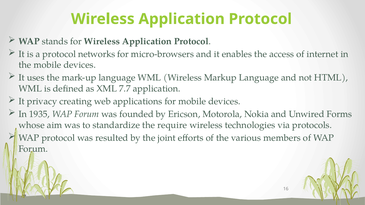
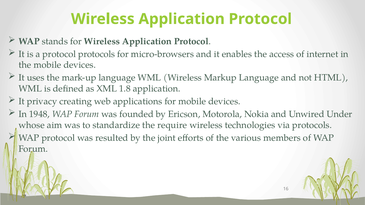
protocol networks: networks -> protocols
7.7: 7.7 -> 1.8
1935: 1935 -> 1948
Forms: Forms -> Under
